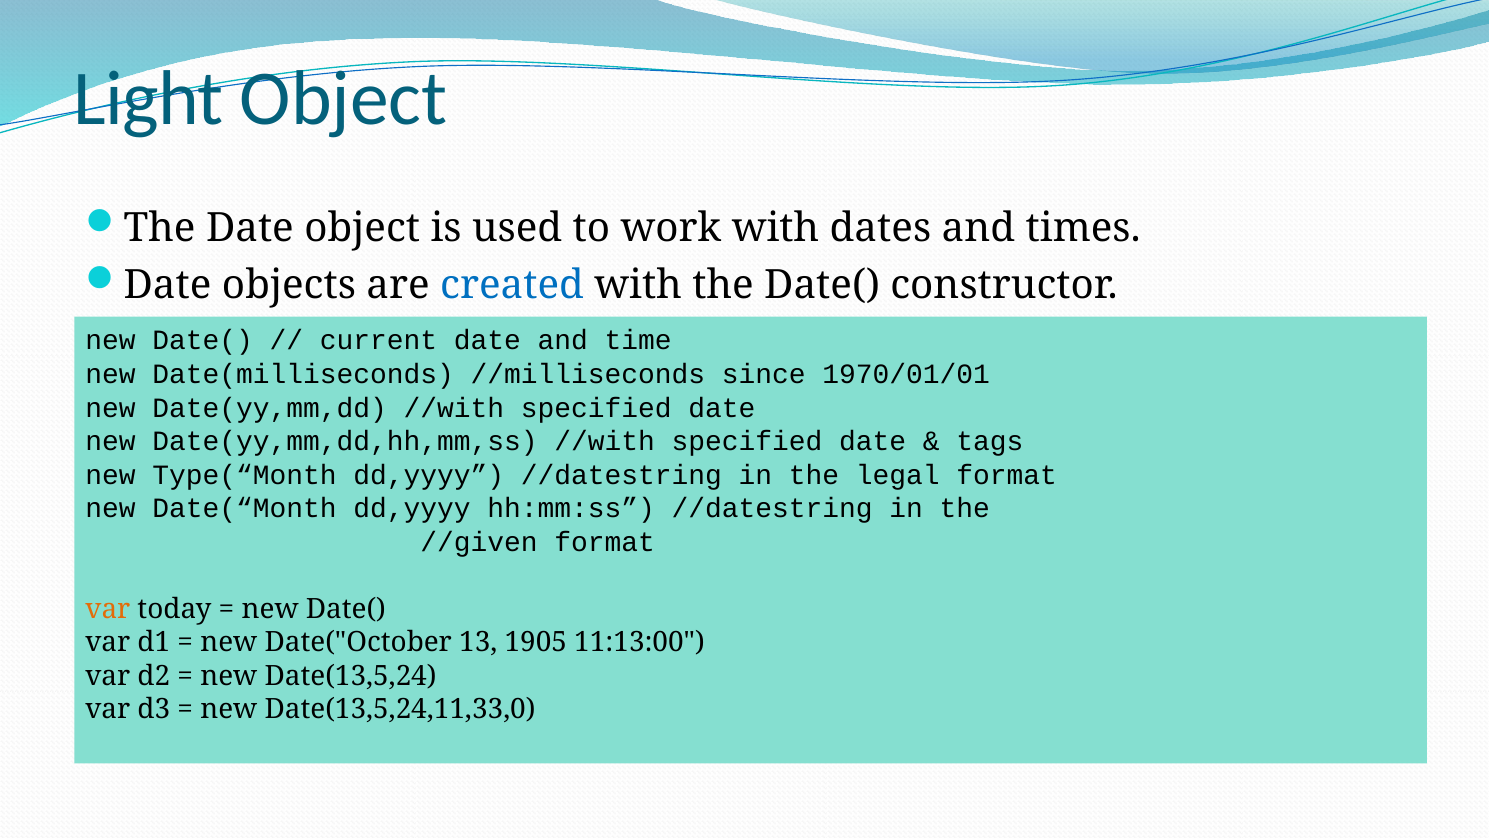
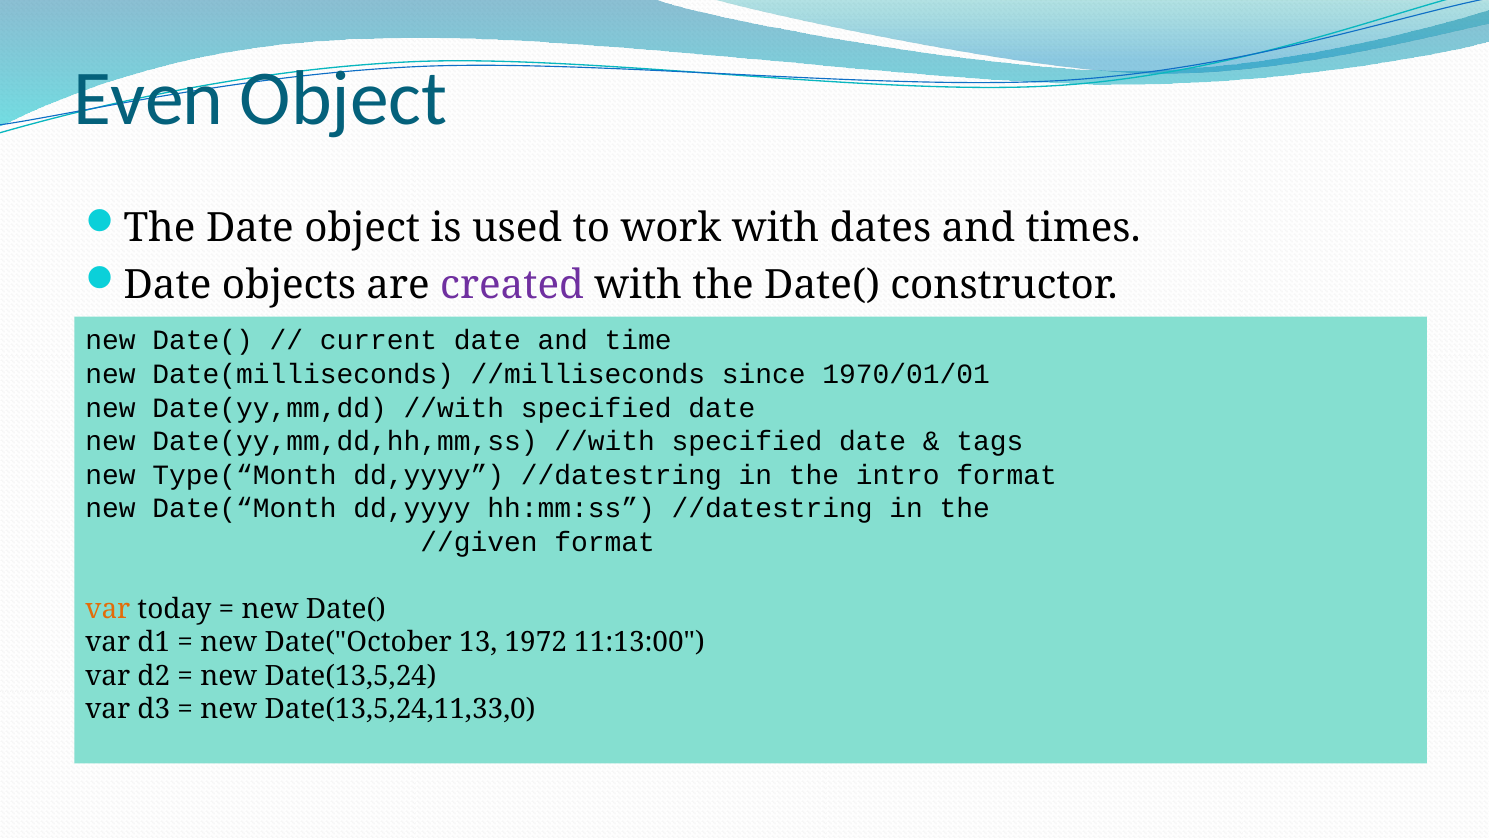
Light: Light -> Even
created colour: blue -> purple
legal: legal -> intro
1905: 1905 -> 1972
